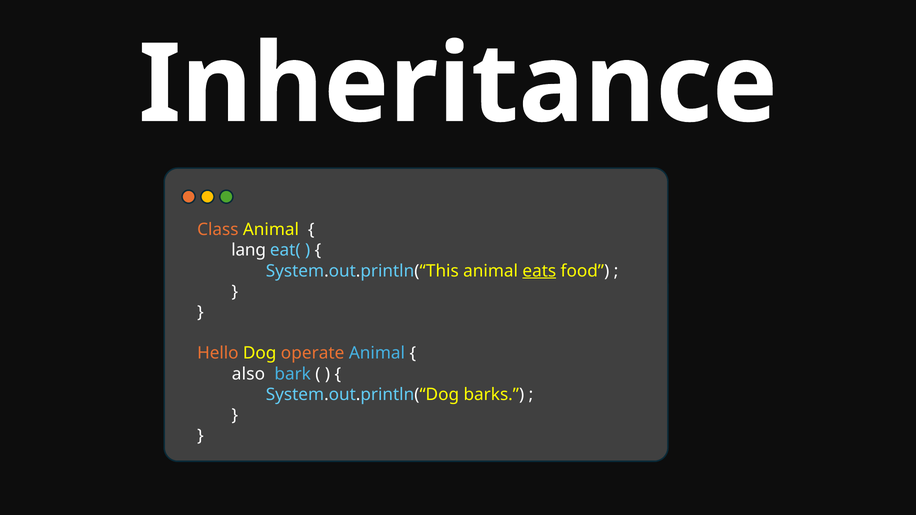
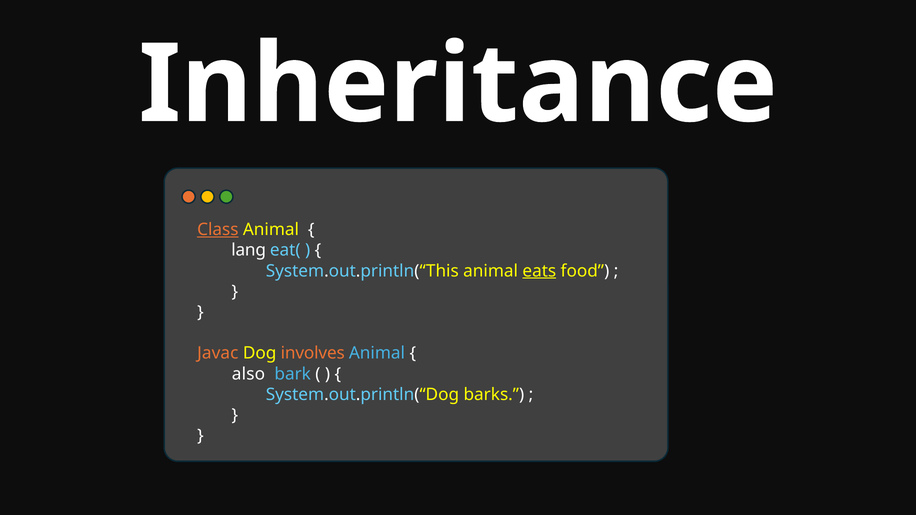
Class underline: none -> present
Hello: Hello -> Javac
operate: operate -> involves
